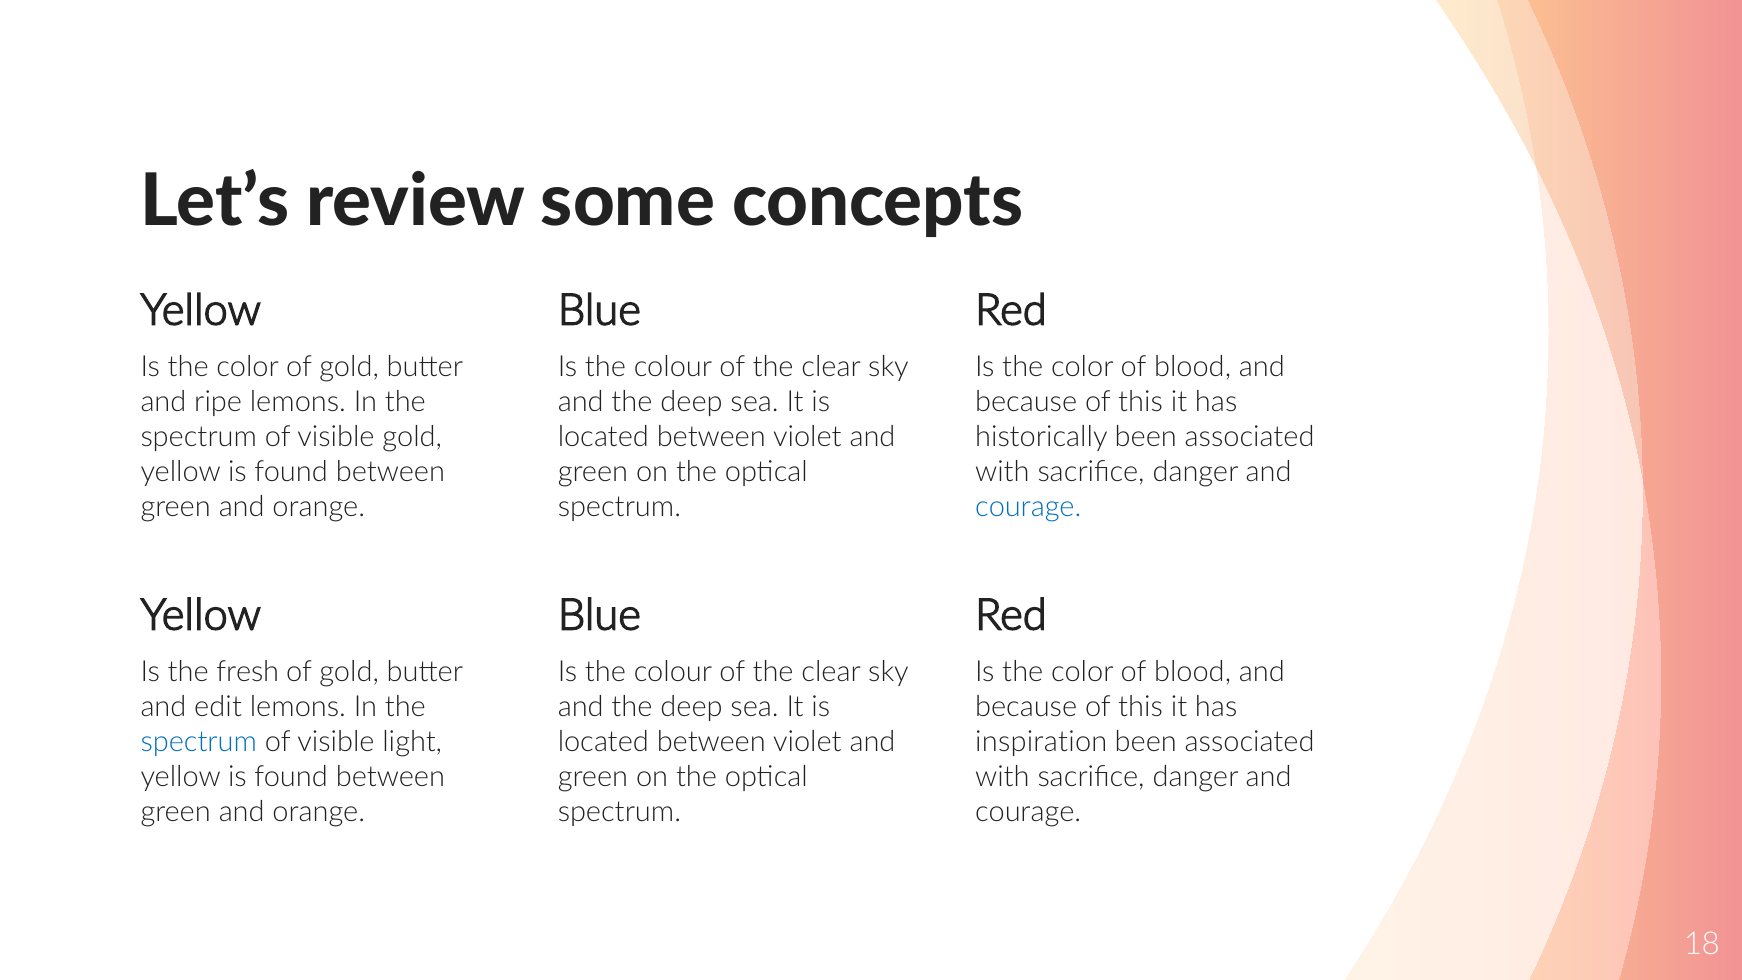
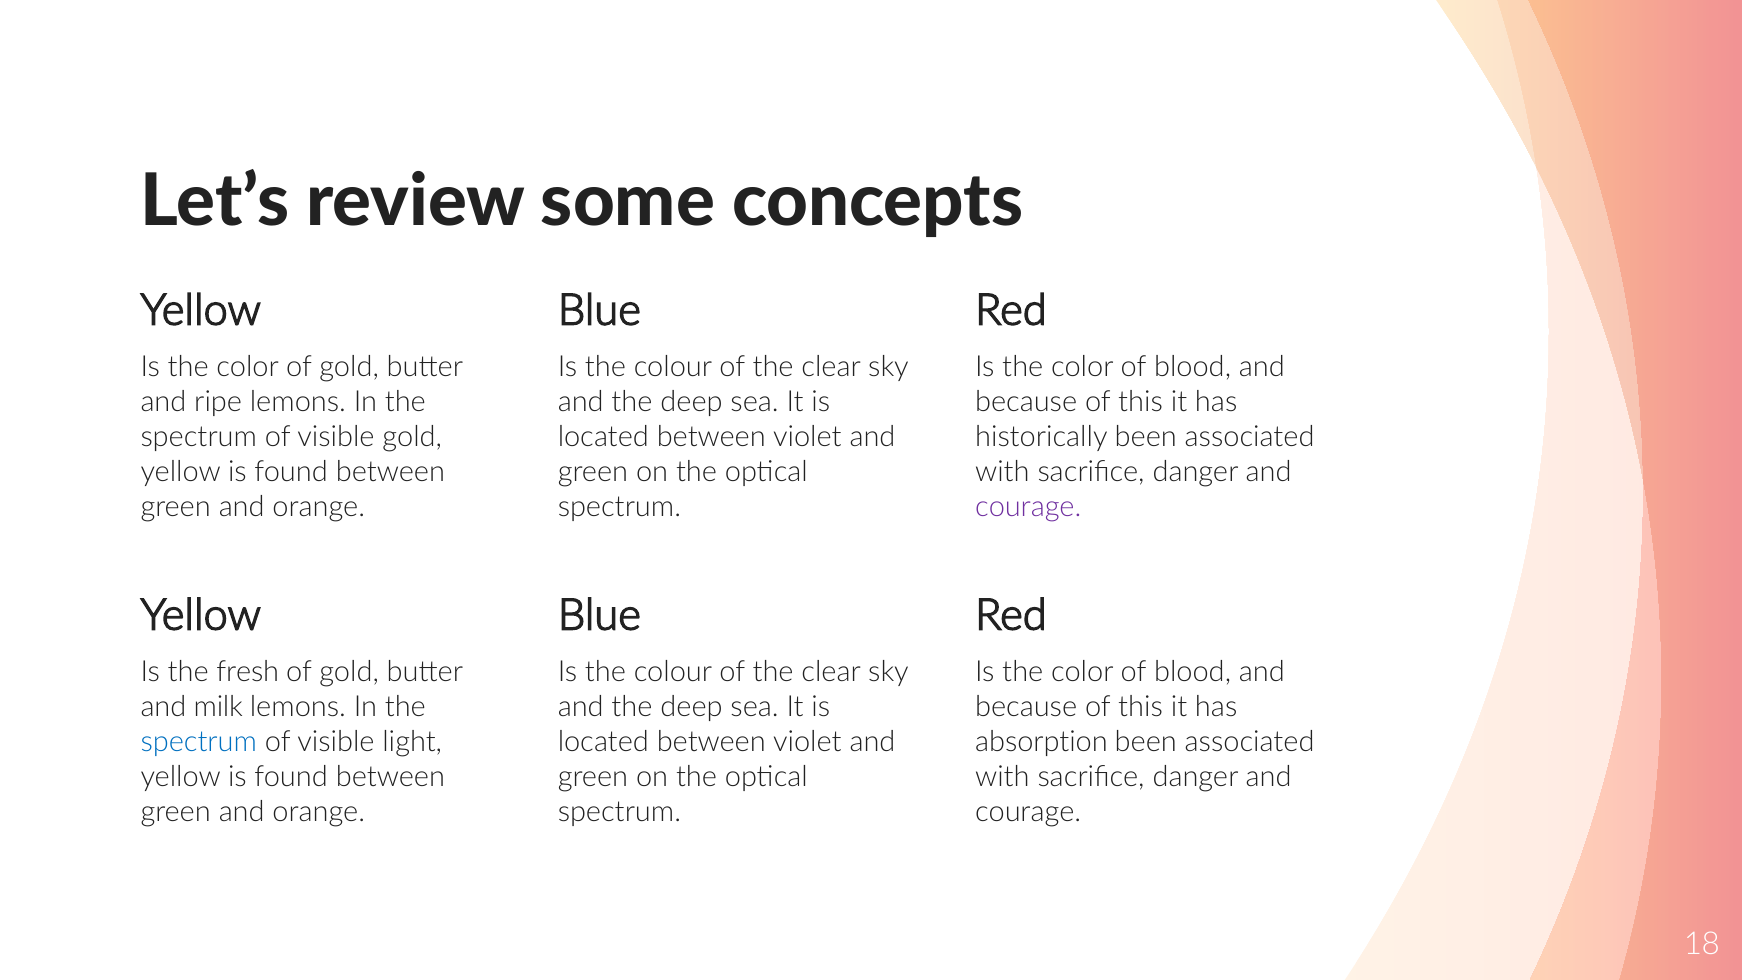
courage at (1028, 507) colour: blue -> purple
edit: edit -> milk
inspiration: inspiration -> absorption
